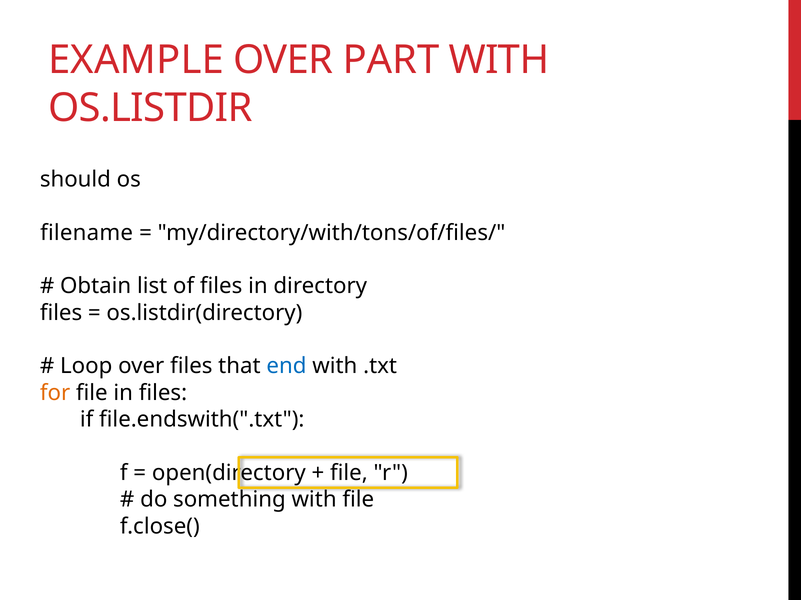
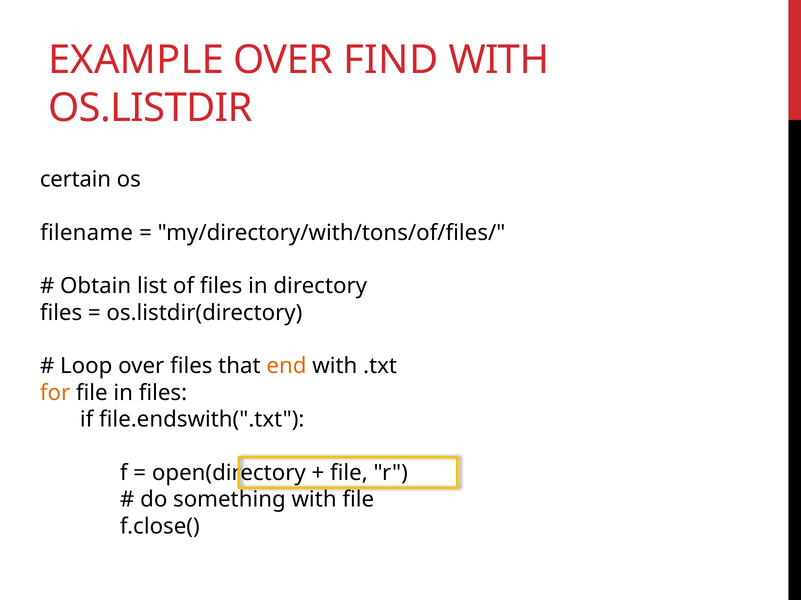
PART: PART -> FIND
should: should -> certain
end colour: blue -> orange
